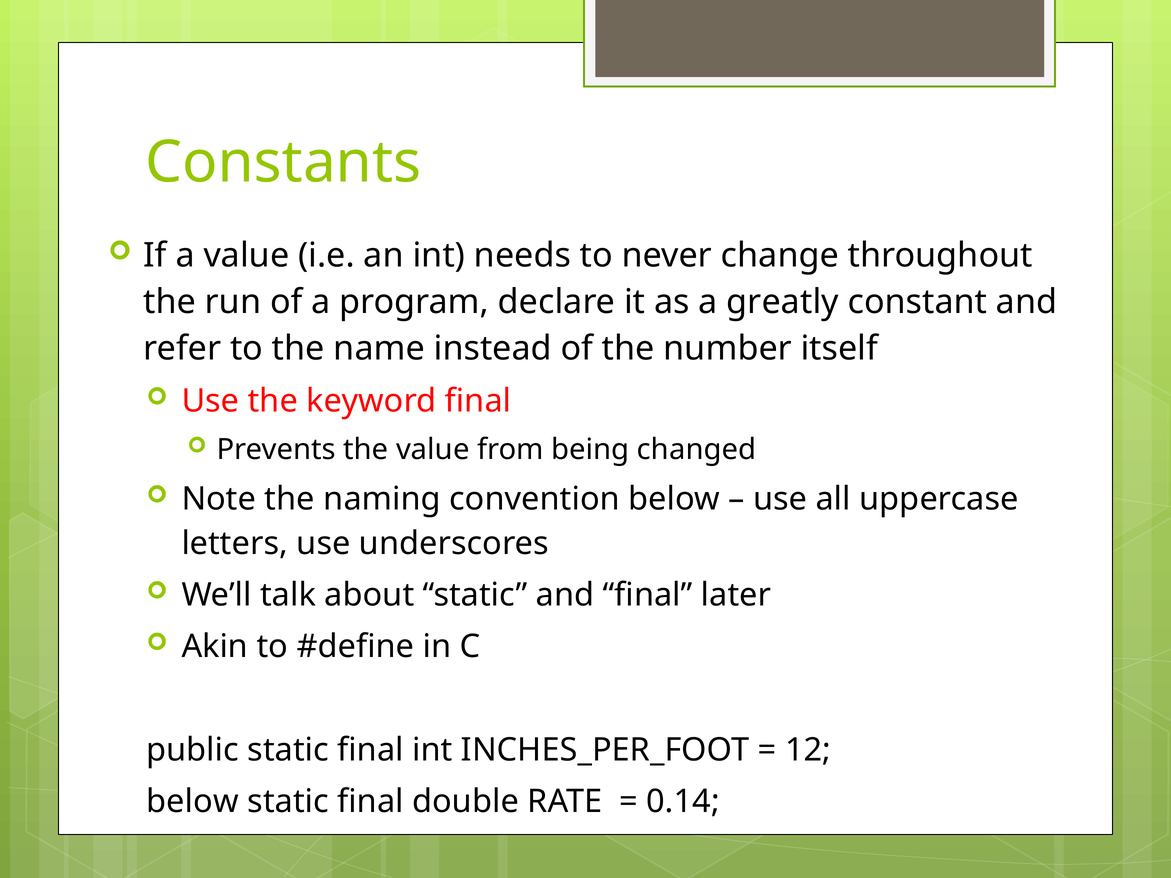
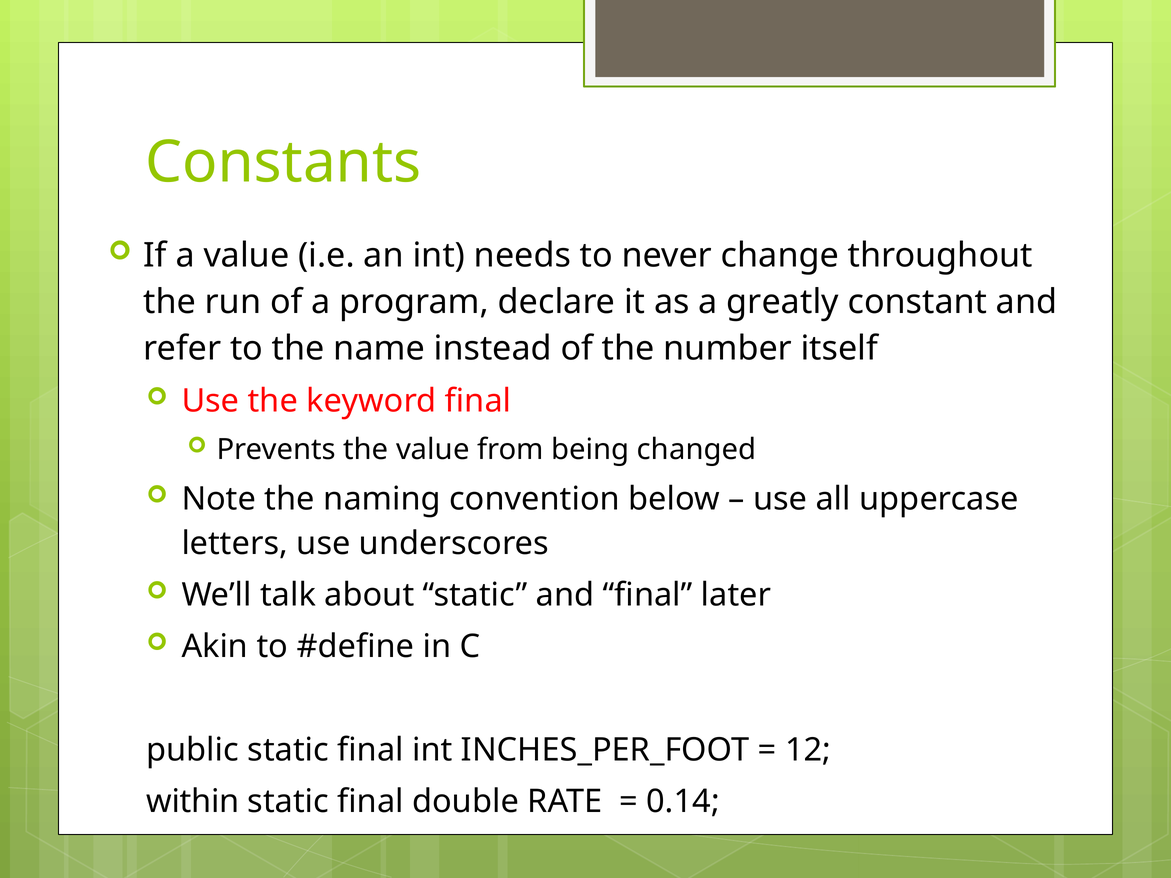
below at (193, 802): below -> within
